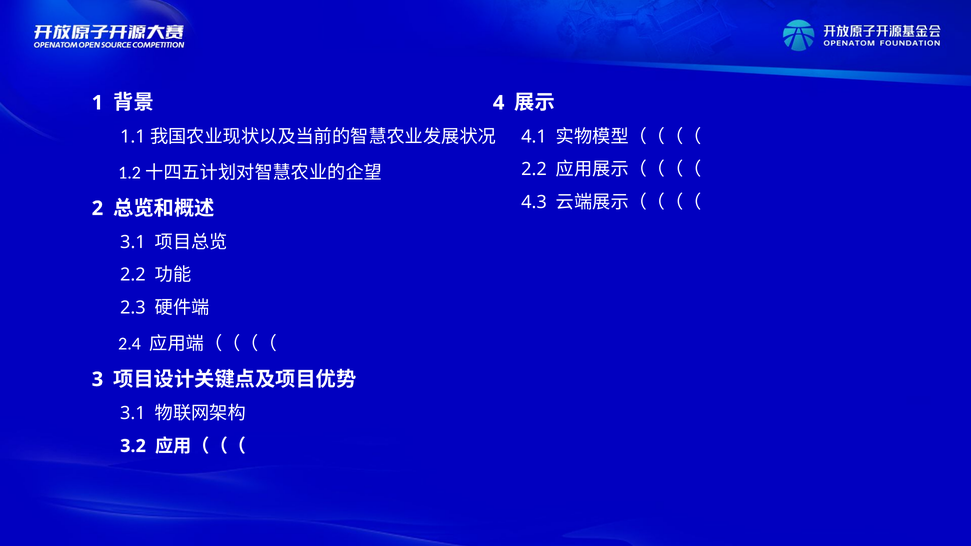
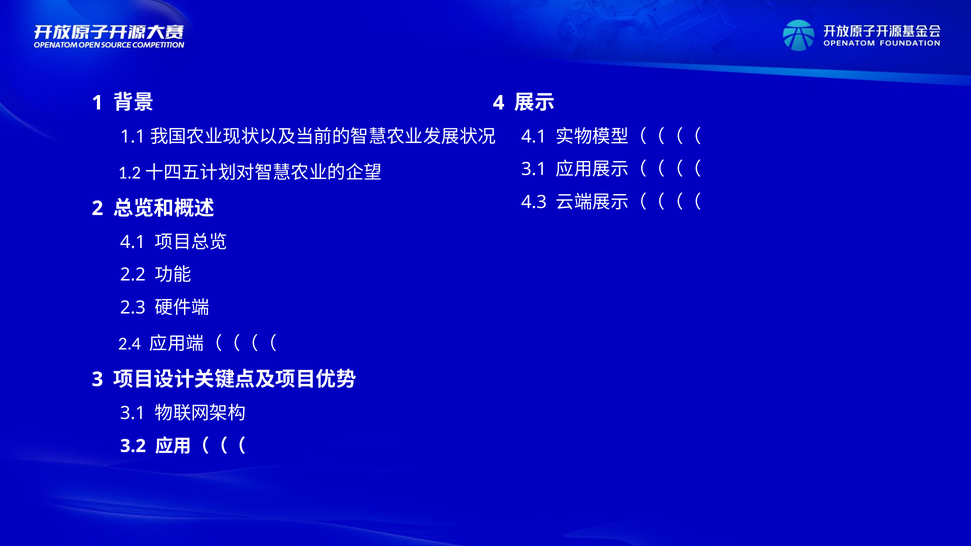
2.2 at (534, 169): 2.2 -> 3.1
3.1 at (133, 242): 3.1 -> 4.1
